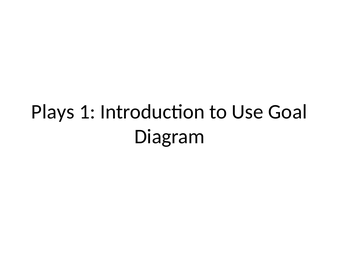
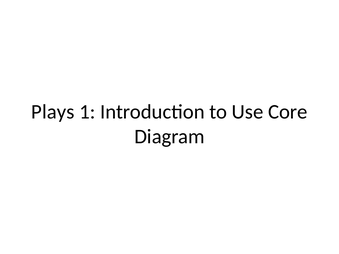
Goal: Goal -> Core
